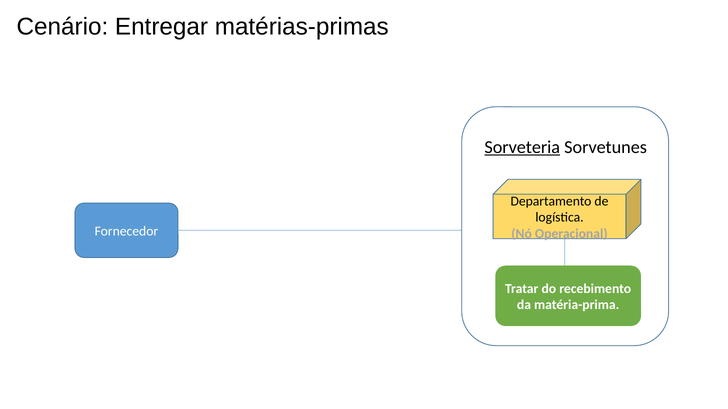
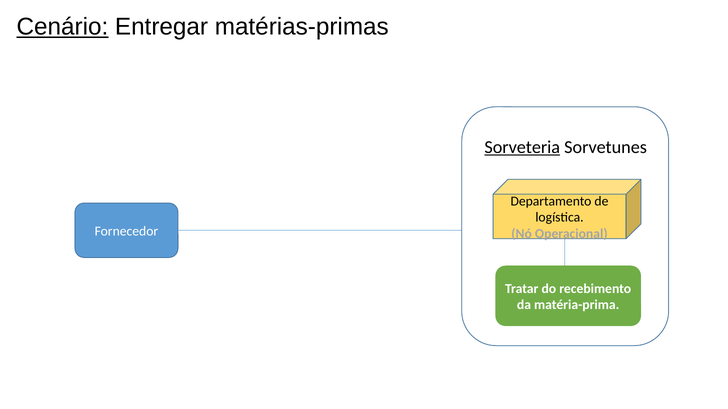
Cenário underline: none -> present
